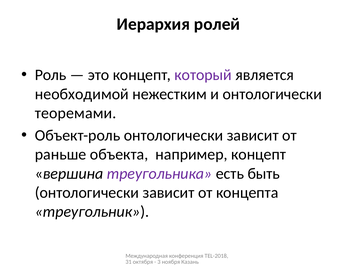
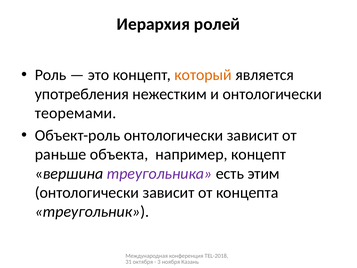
который colour: purple -> orange
необходимой: необходимой -> употребления
быть: быть -> этим
